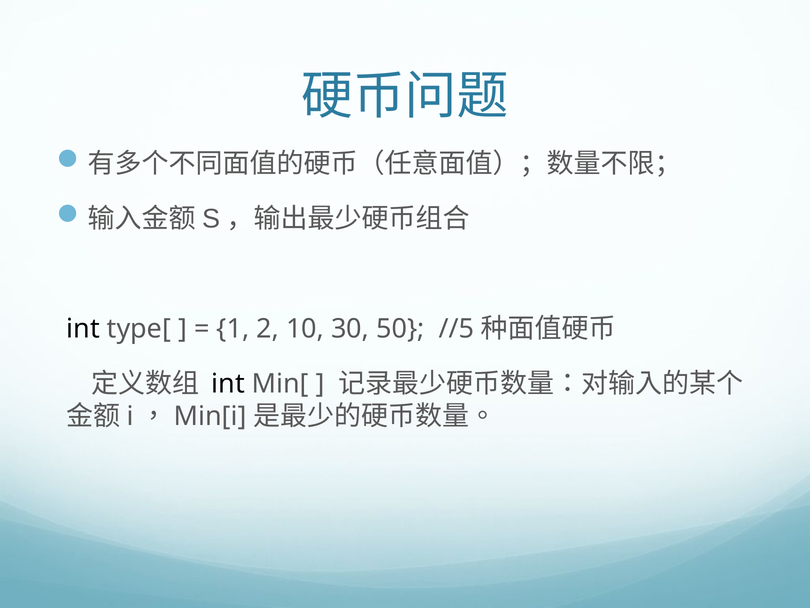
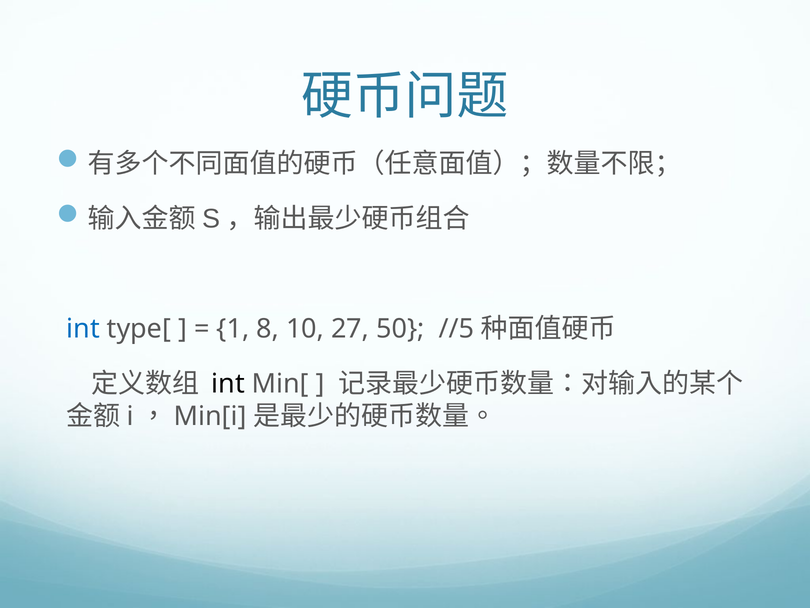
int at (83, 329) colour: black -> blue
2: 2 -> 8
30: 30 -> 27
